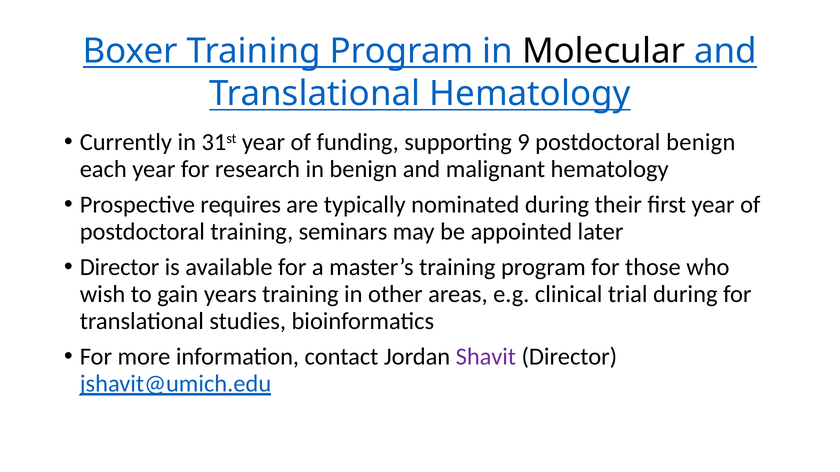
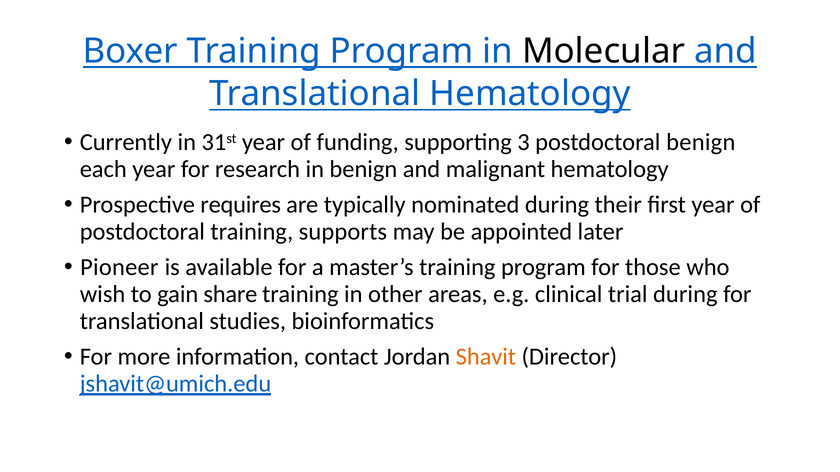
9: 9 -> 3
seminars: seminars -> supports
Director at (120, 268): Director -> Pioneer
years: years -> share
Shavit colour: purple -> orange
